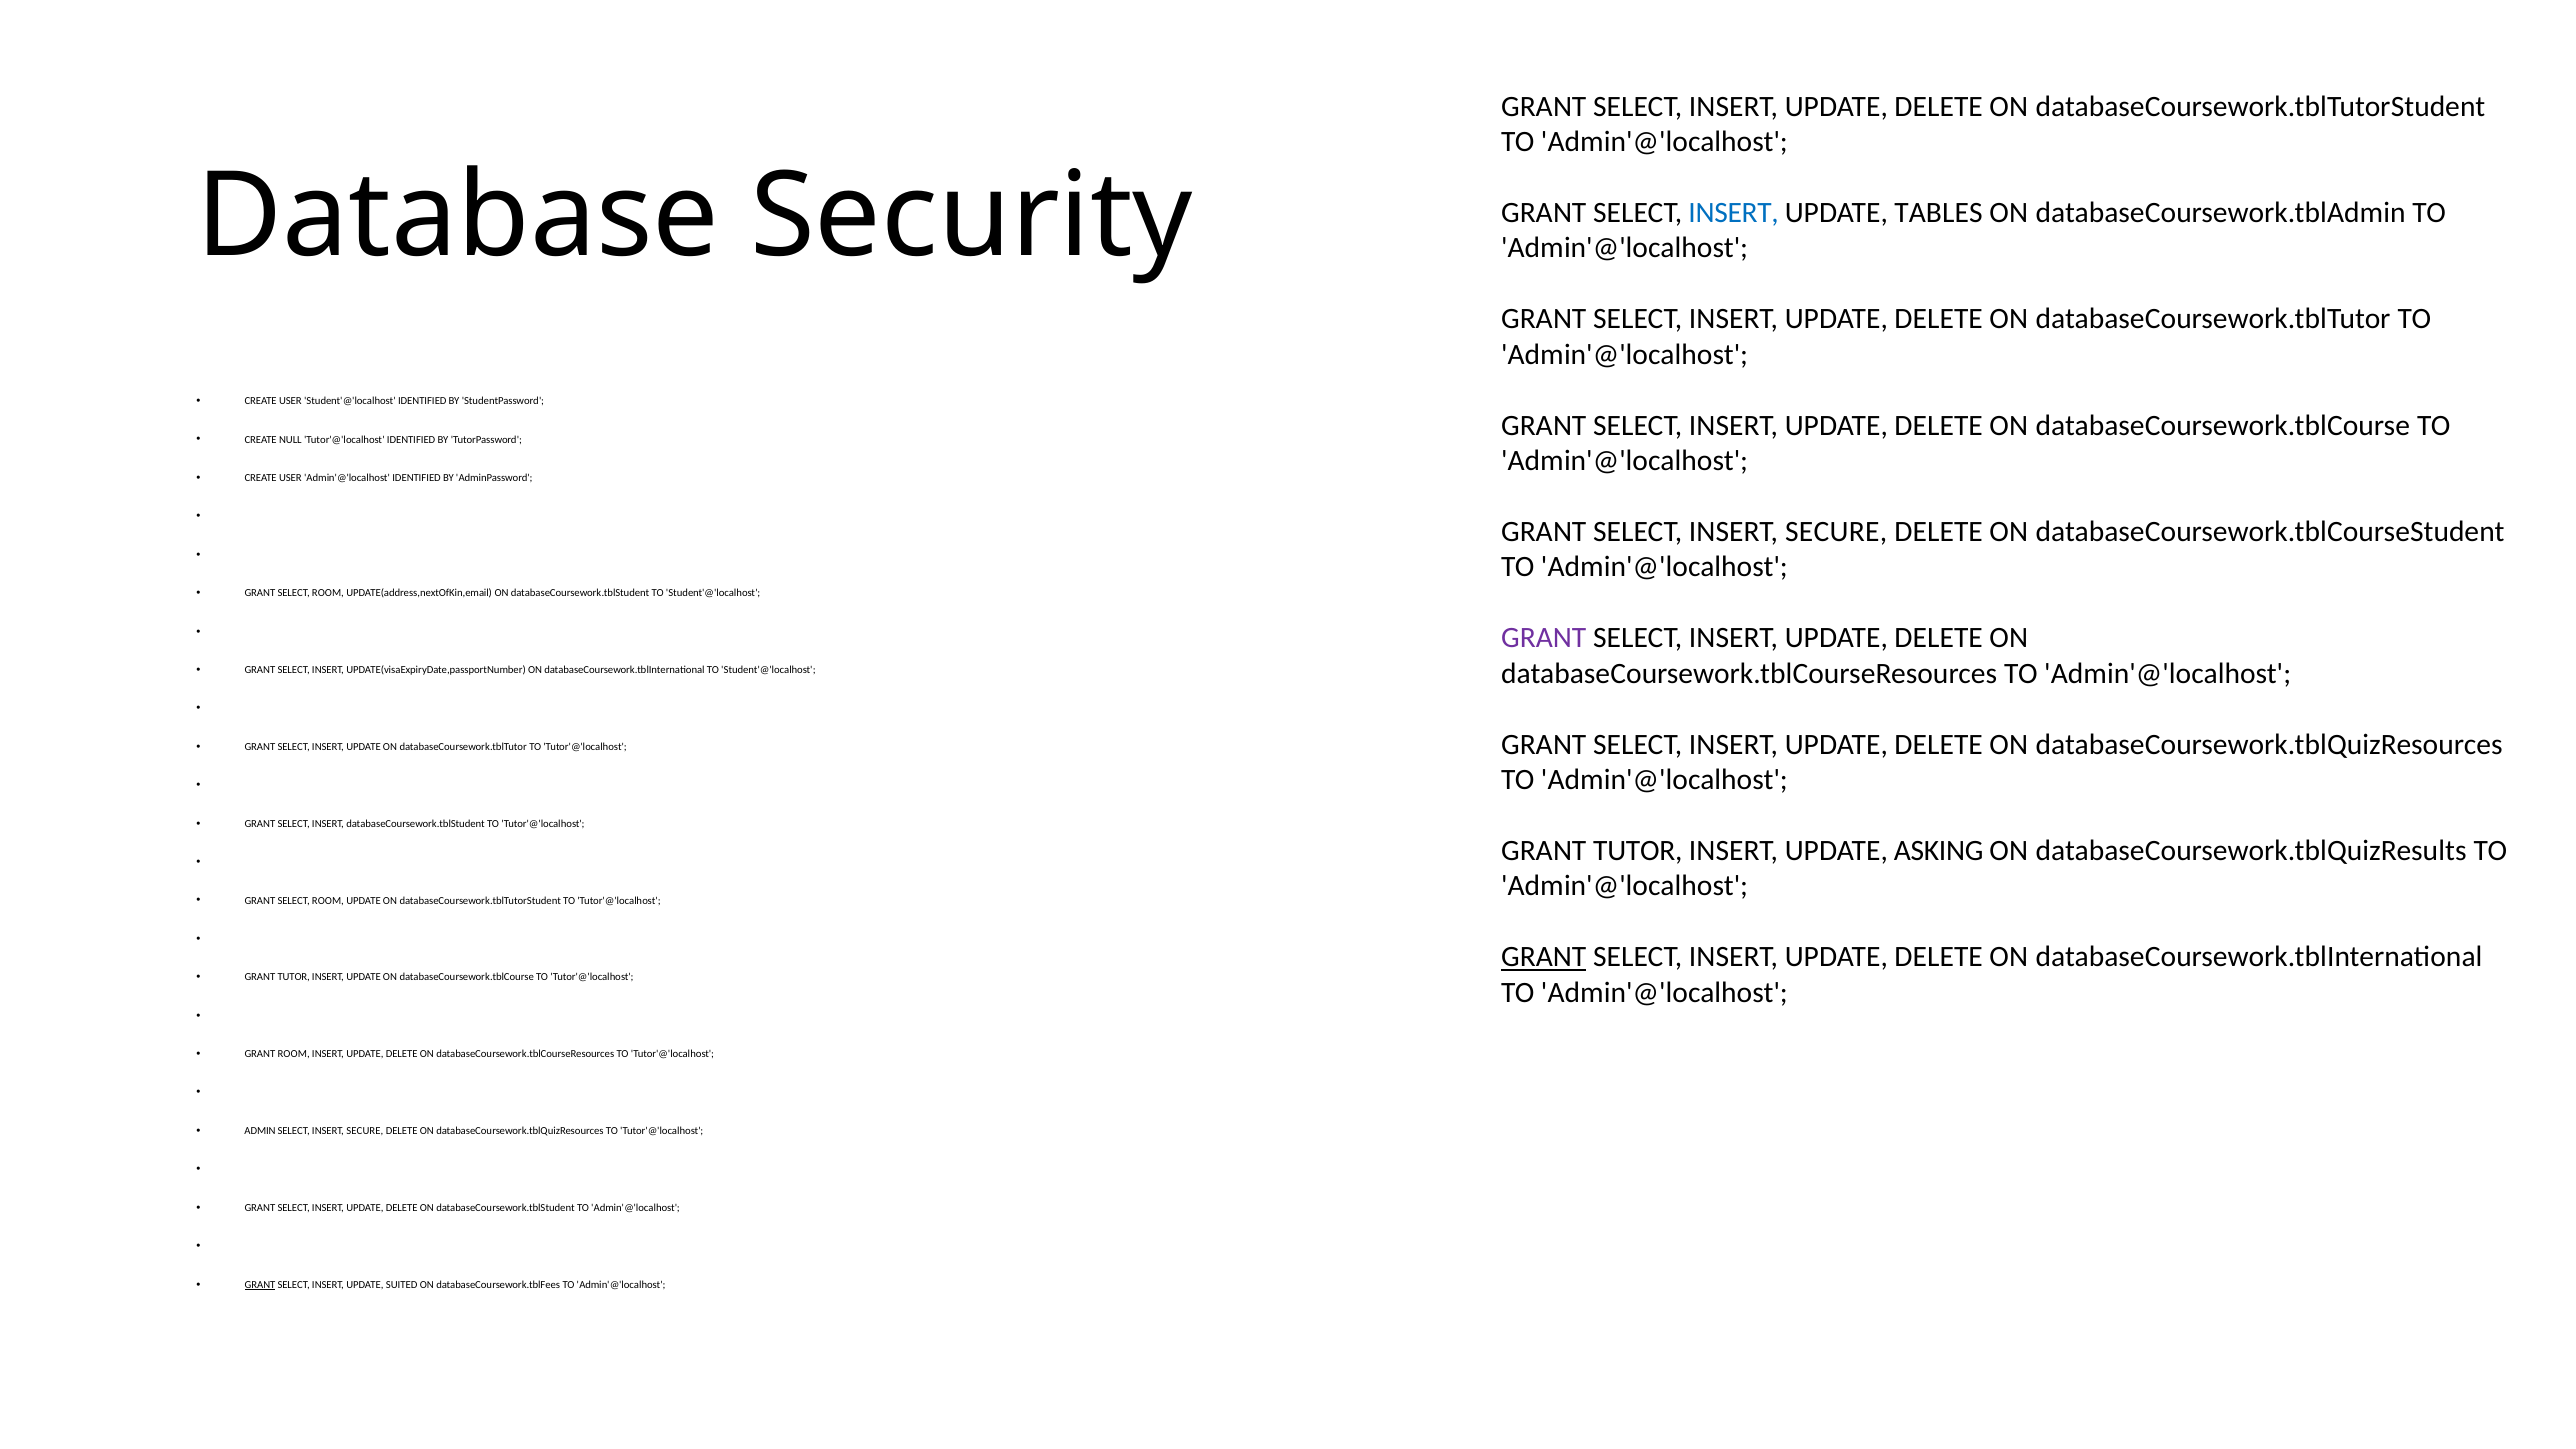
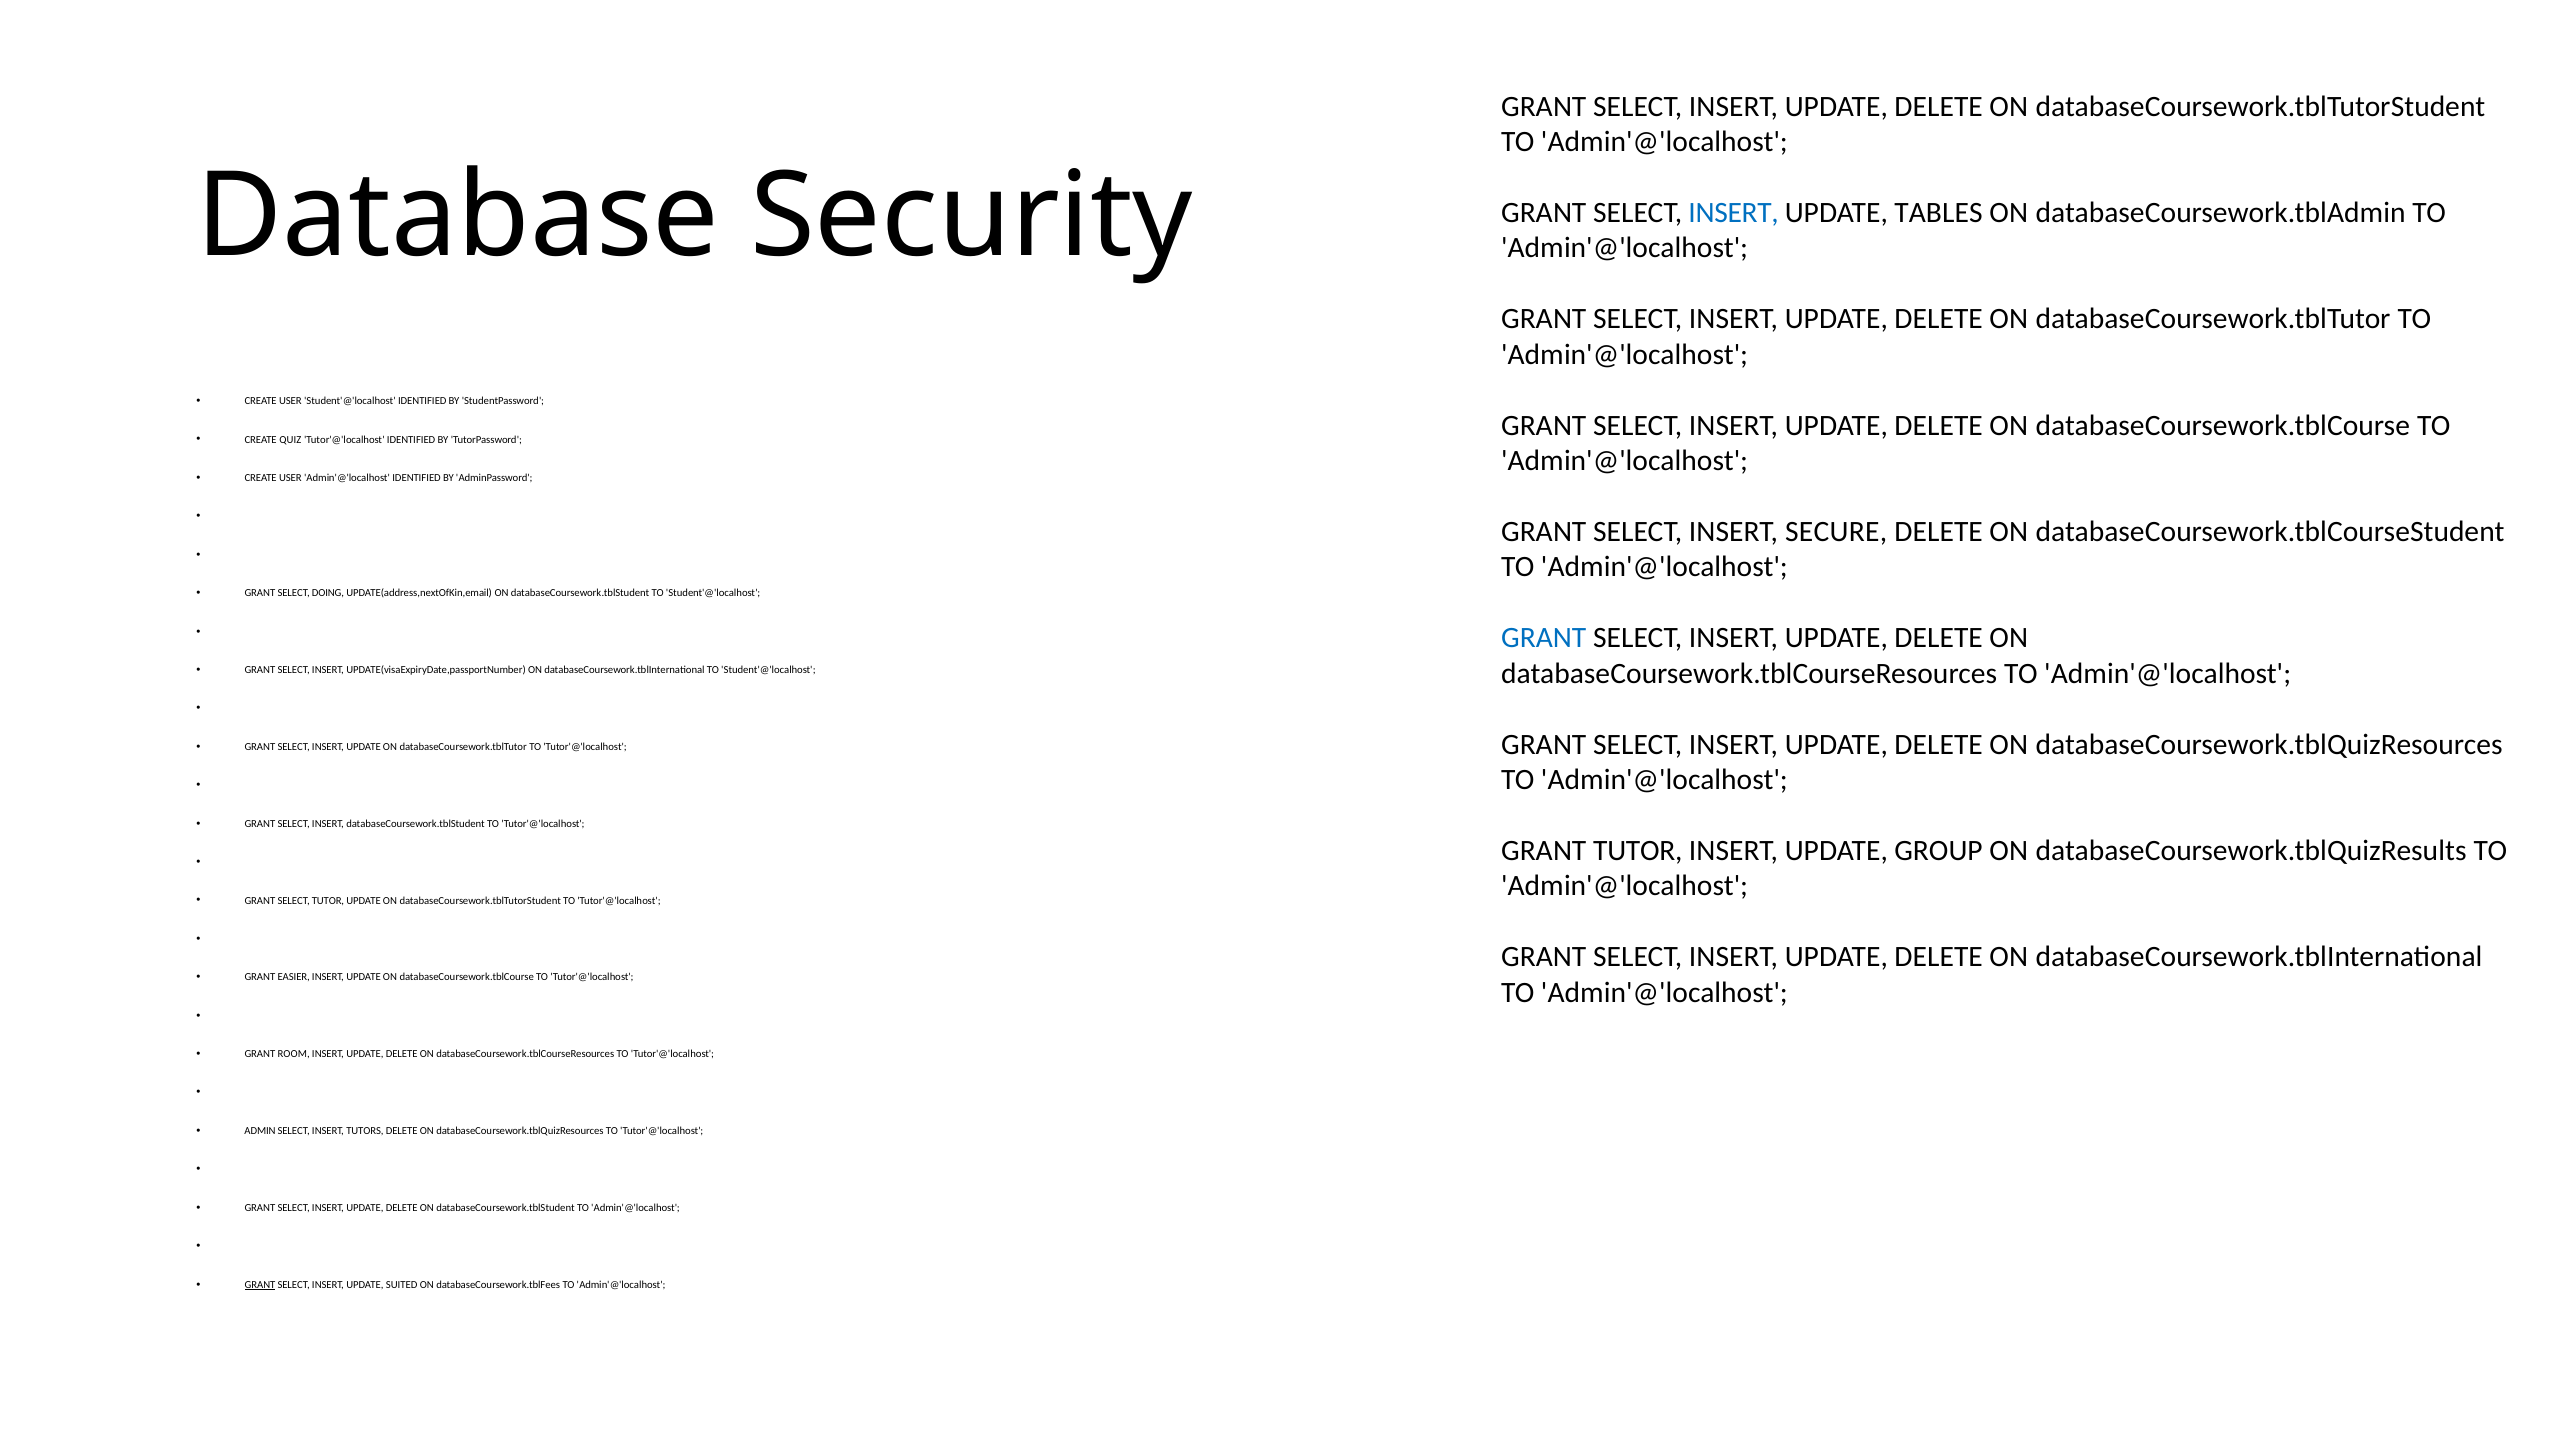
NULL: NULL -> QUIZ
ROOM at (328, 593): ROOM -> DOING
GRANT at (1544, 638) colour: purple -> blue
ASKING: ASKING -> GROUP
ROOM at (328, 900): ROOM -> TUTOR
GRANT at (1544, 957) underline: present -> none
TUTOR at (294, 977): TUTOR -> EASIER
SECURE at (365, 1131): SECURE -> TUTORS
